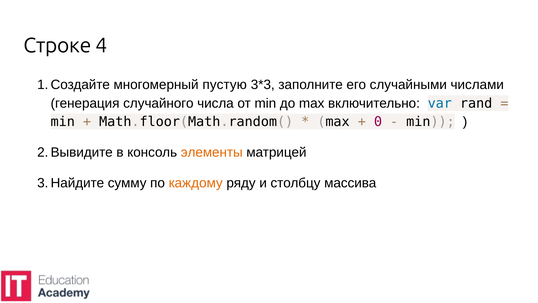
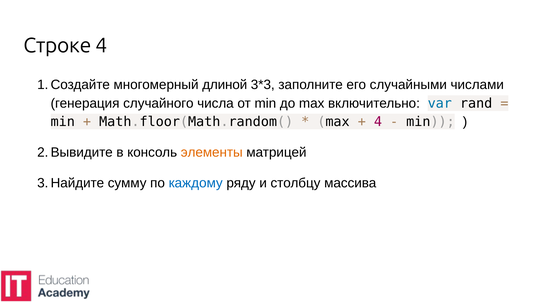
пустую: пустую -> длиной
0 at (378, 122): 0 -> 4
каждому colour: orange -> blue
